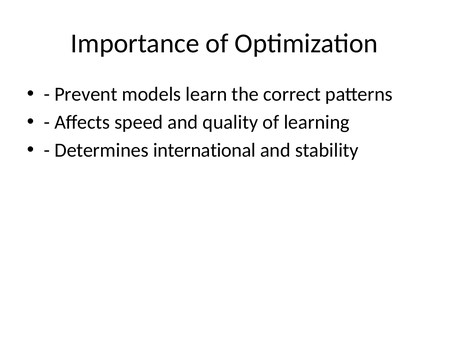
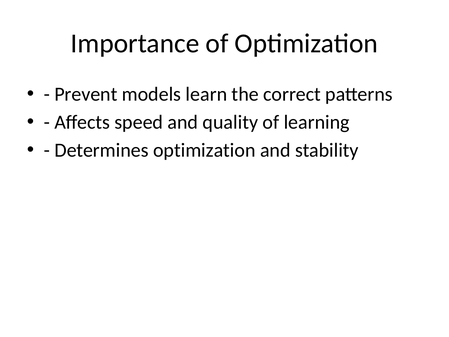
Determines international: international -> optimization
